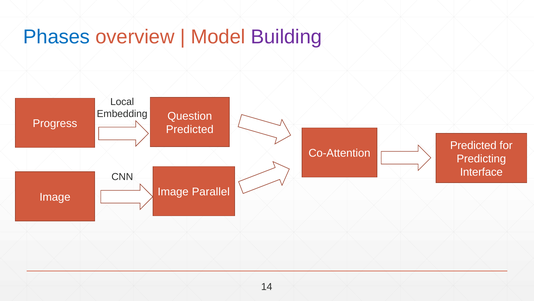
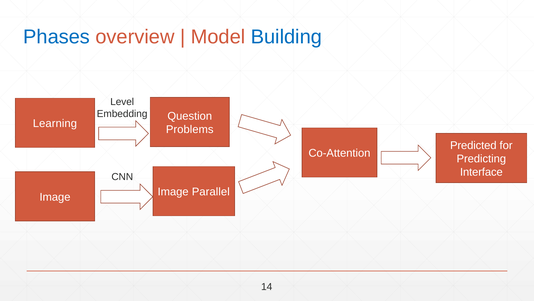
Building colour: purple -> blue
Local: Local -> Level
Progress: Progress -> Learning
Predicted at (190, 129): Predicted -> Problems
